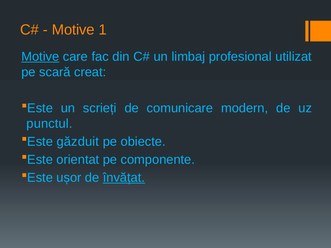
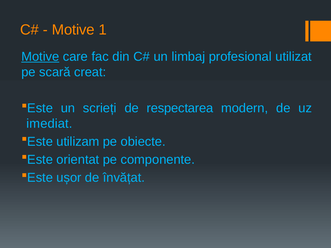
comunicare: comunicare -> respectarea
punctul: punctul -> imediat
găzduit: găzduit -> utilizam
învățat underline: present -> none
